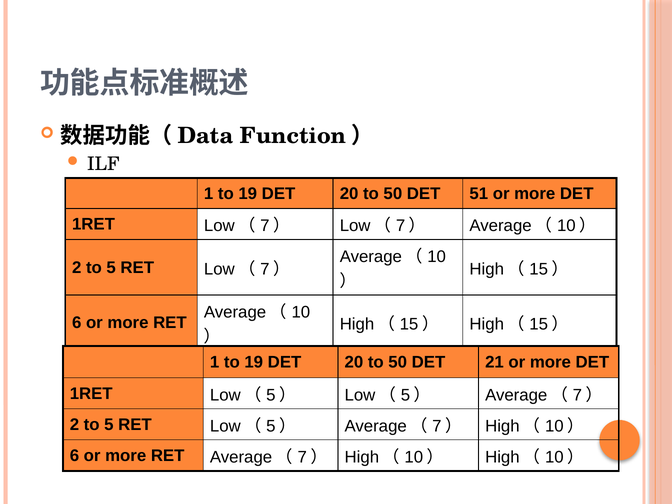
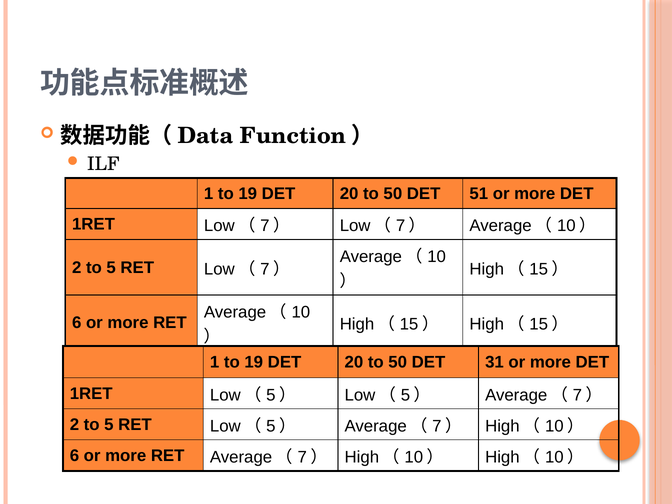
21: 21 -> 31
